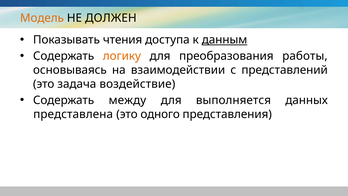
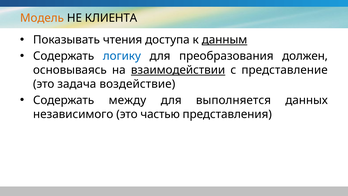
ДОЛЖЕН: ДОЛЖЕН -> КЛИЕНТА
логику colour: orange -> blue
работы: работы -> должен
взаимодействии underline: none -> present
представлений: представлений -> представление
представлена: представлена -> независимого
одного: одного -> частью
